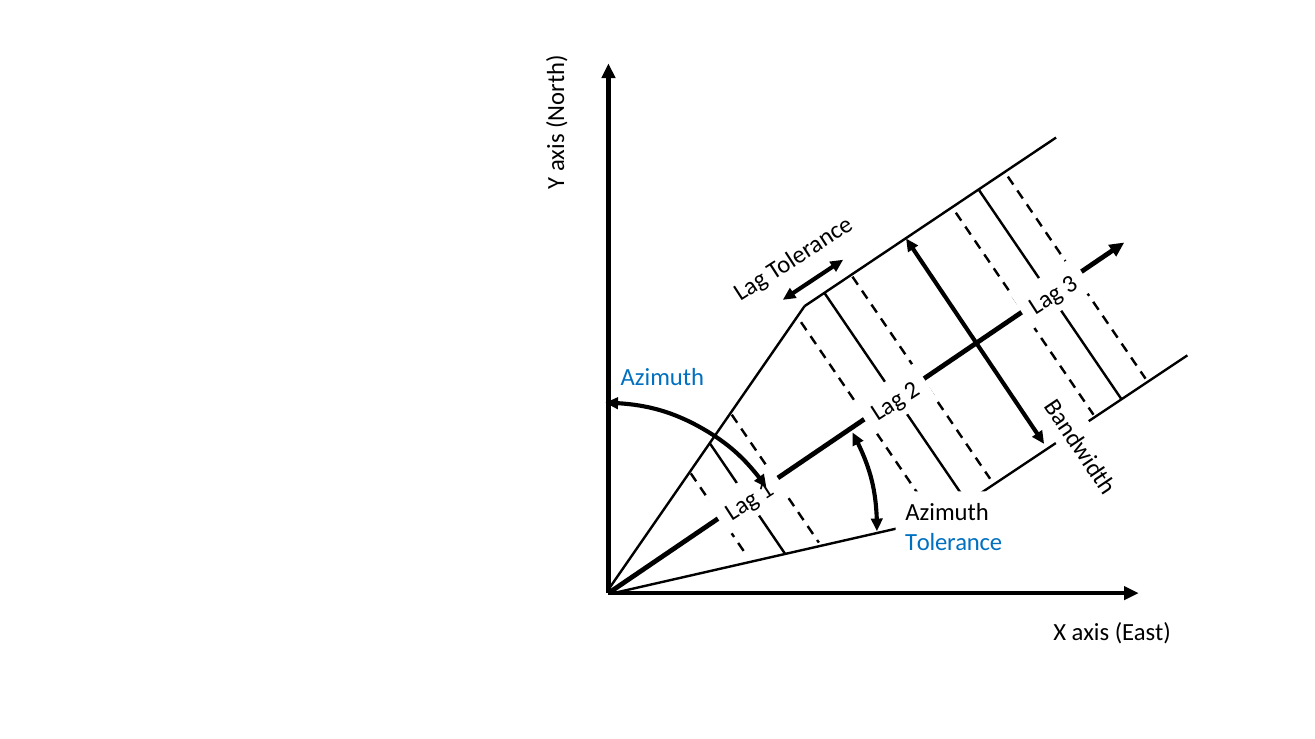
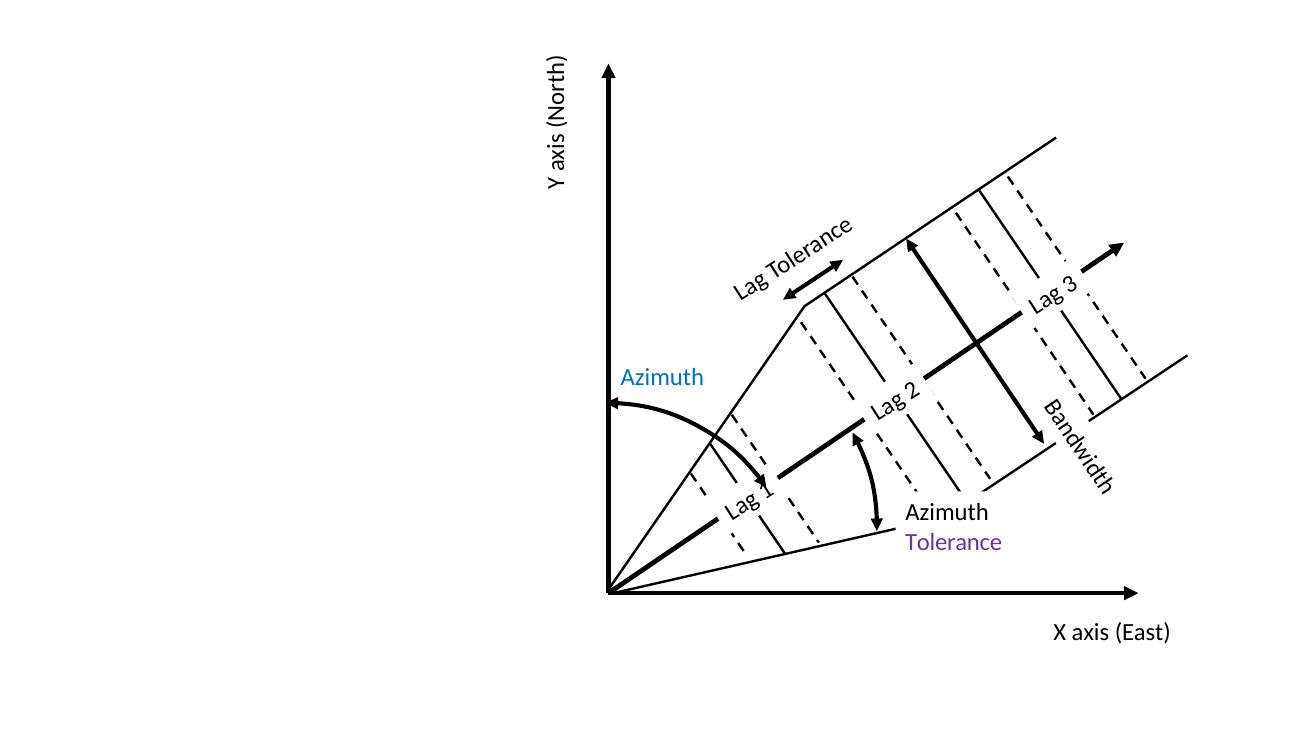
Tolerance colour: blue -> purple
